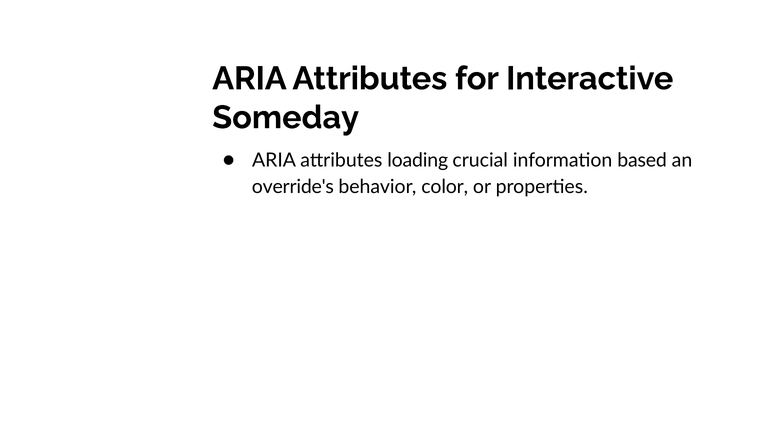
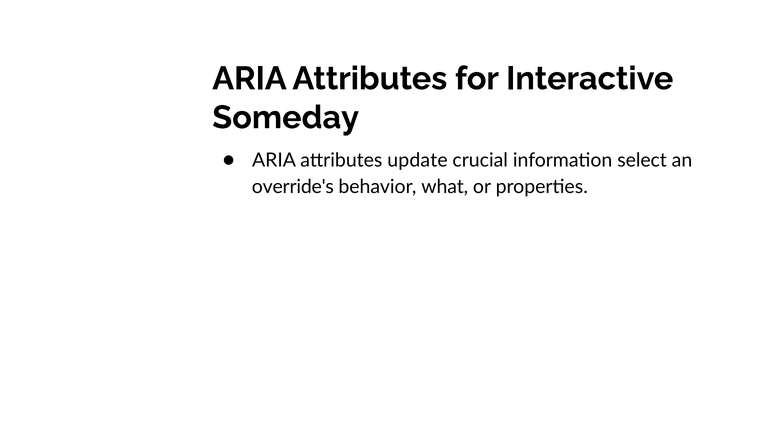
loading: loading -> update
based: based -> select
color: color -> what
